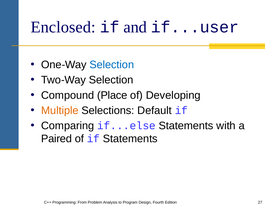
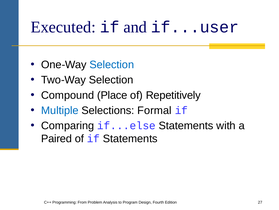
Enclosed: Enclosed -> Executed
Developing: Developing -> Repetitively
Multiple colour: orange -> blue
Default: Default -> Formal
